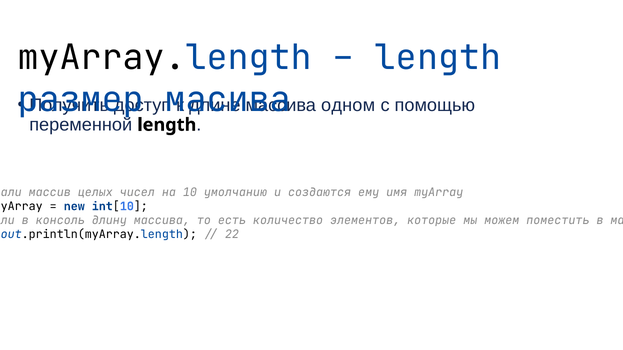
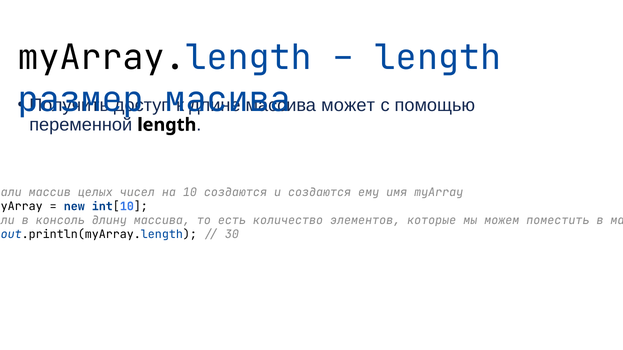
одном: одном -> может
10 умолчанию: умолчанию -> создаются
22: 22 -> 30
